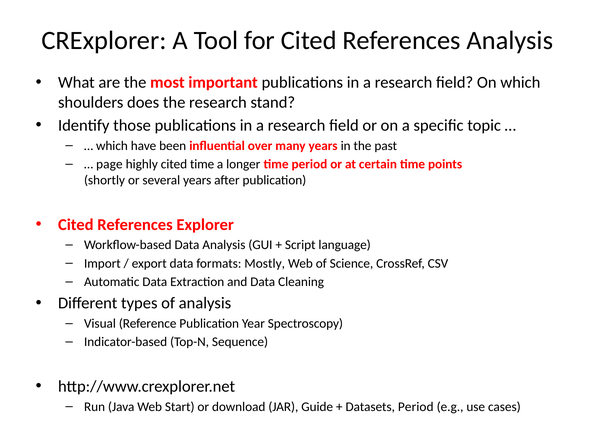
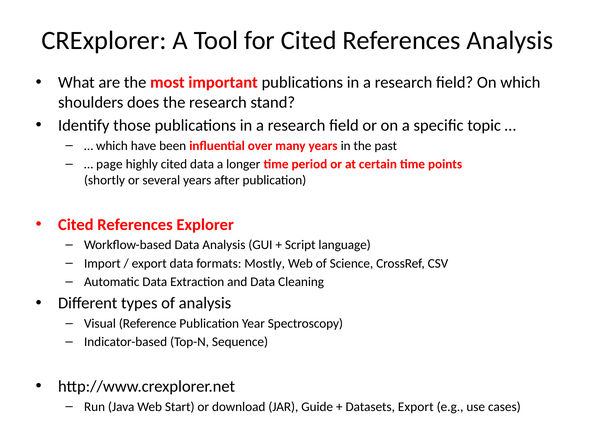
cited time: time -> data
Datasets Period: Period -> Export
